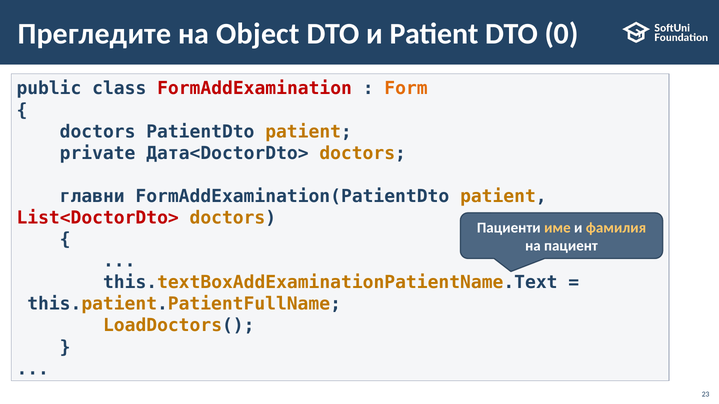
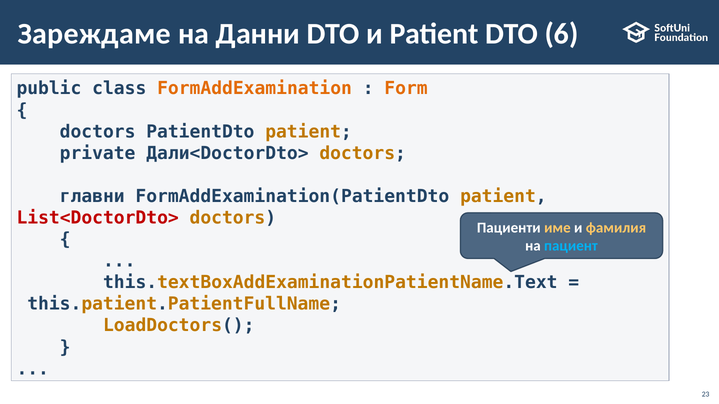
Прегледите: Прегледите -> Зареждаме
Object: Object -> Данни
0: 0 -> 6
FormAddExamination colour: red -> orange
Дата<DoctorDto>: Дата<DoctorDto> -> Дали<DoctorDto>
пациент colour: white -> light blue
